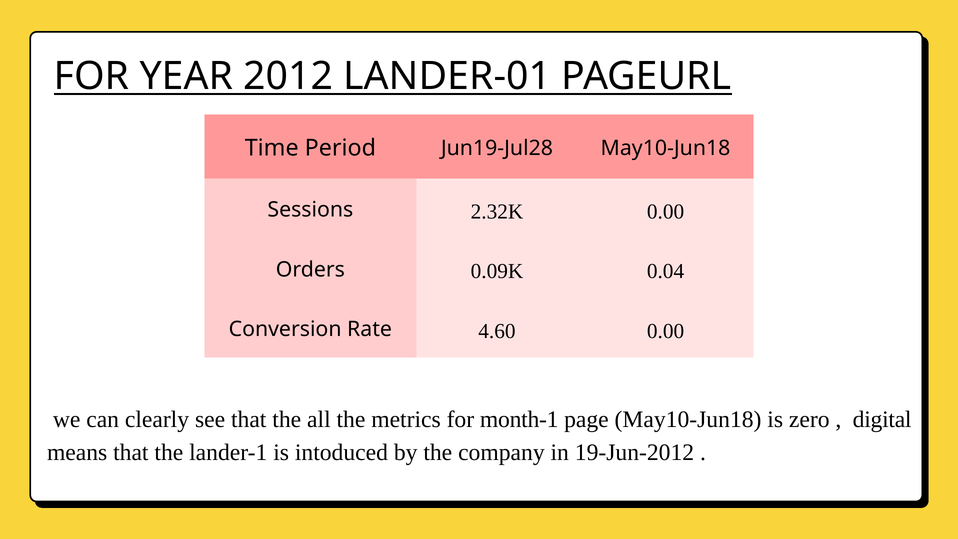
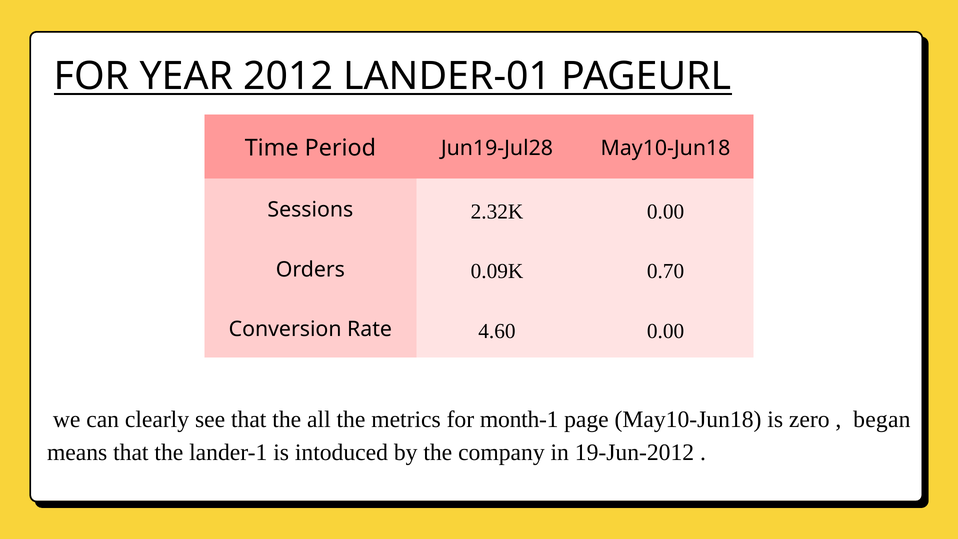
0.04: 0.04 -> 0.70
digital: digital -> began
